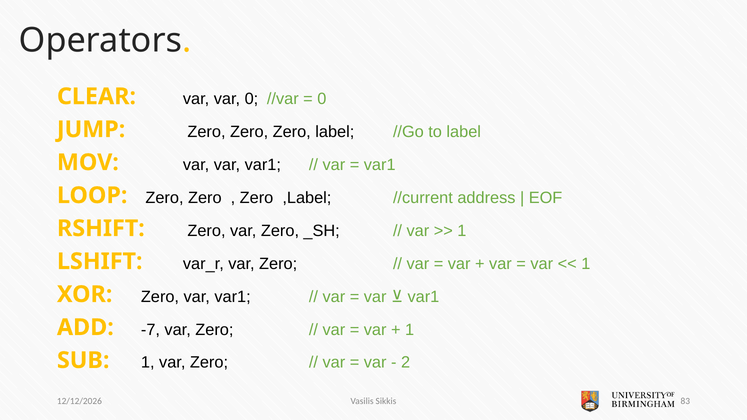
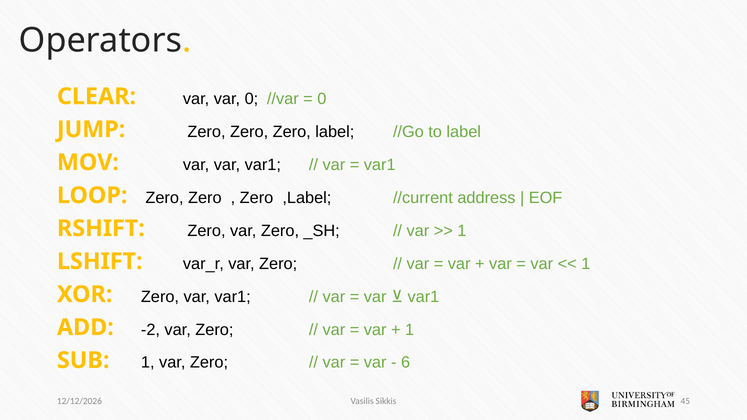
-7: -7 -> -2
2: 2 -> 6
83: 83 -> 45
